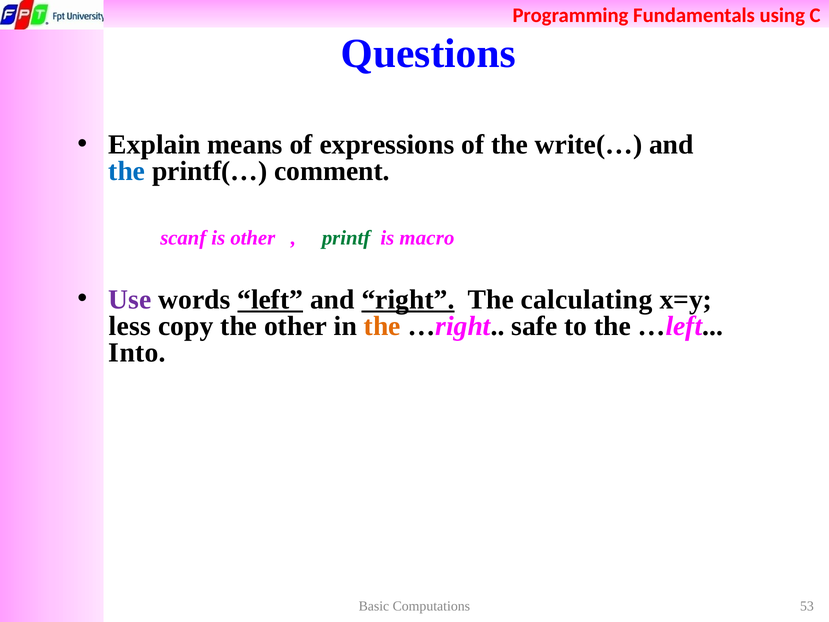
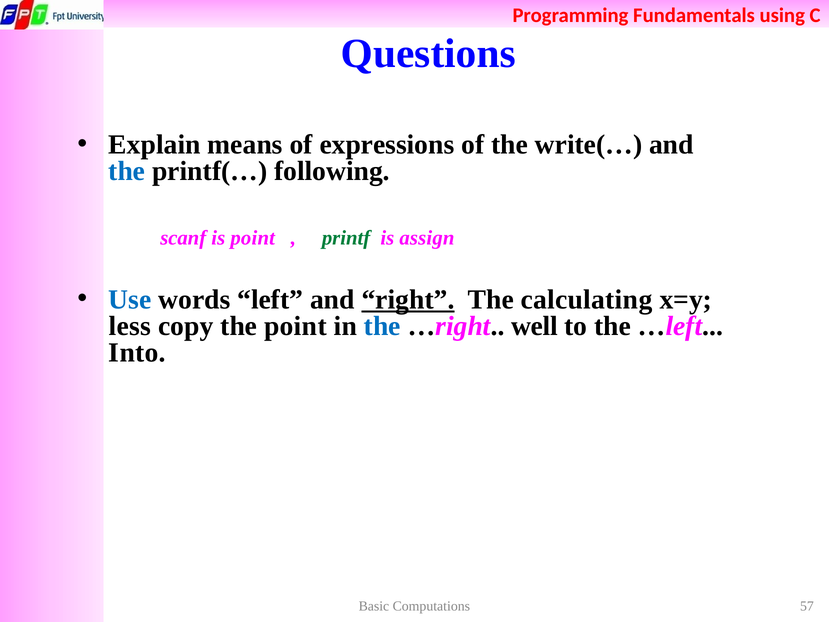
comment: comment -> following
is other: other -> point
macro: macro -> assign
Use colour: purple -> blue
left underline: present -> none
the other: other -> point
the at (382, 326) colour: orange -> blue
safe: safe -> well
53: 53 -> 57
